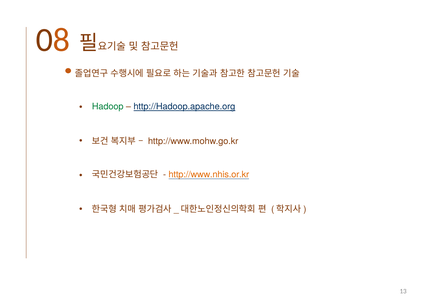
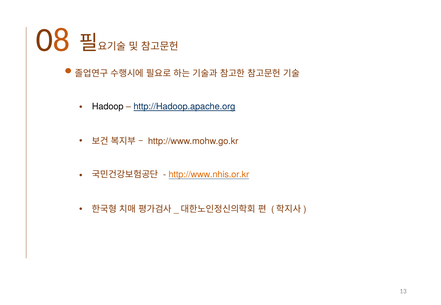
Hadoop colour: green -> black
